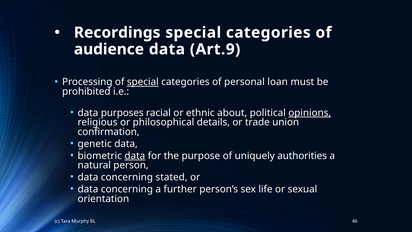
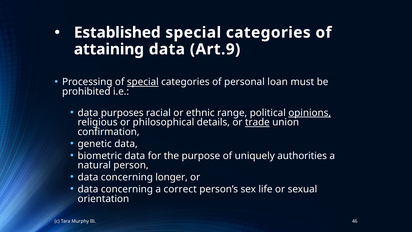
Recordings: Recordings -> Established
audience: audience -> attaining
about: about -> range
trade underline: none -> present
data at (135, 156) underline: present -> none
stated: stated -> longer
further: further -> correct
